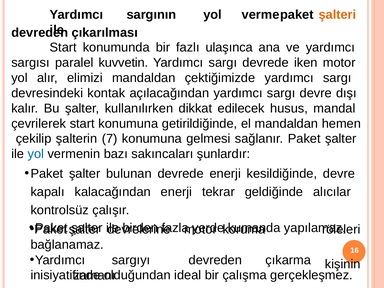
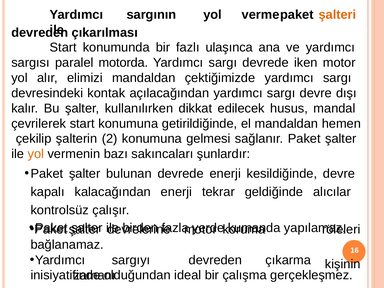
kuvvetin: kuvvetin -> motorda
7: 7 -> 2
yol at (36, 154) colour: blue -> orange
